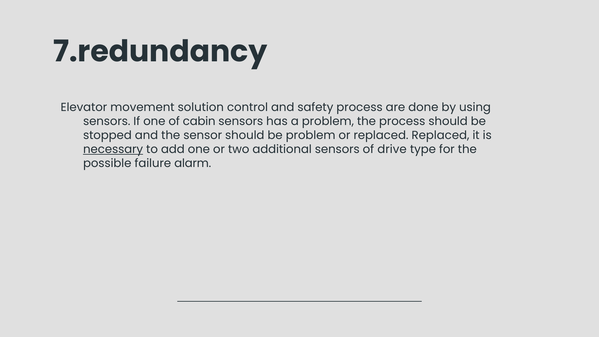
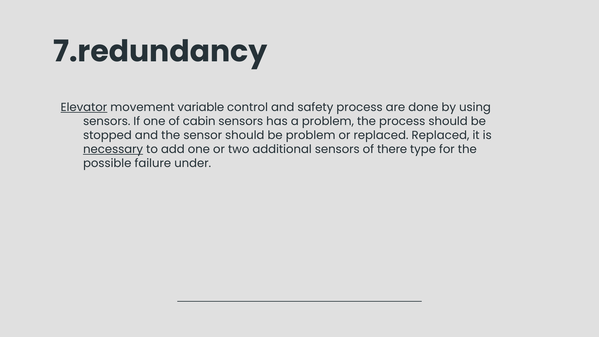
Elevator underline: none -> present
solution: solution -> variable
drive: drive -> there
alarm: alarm -> under
